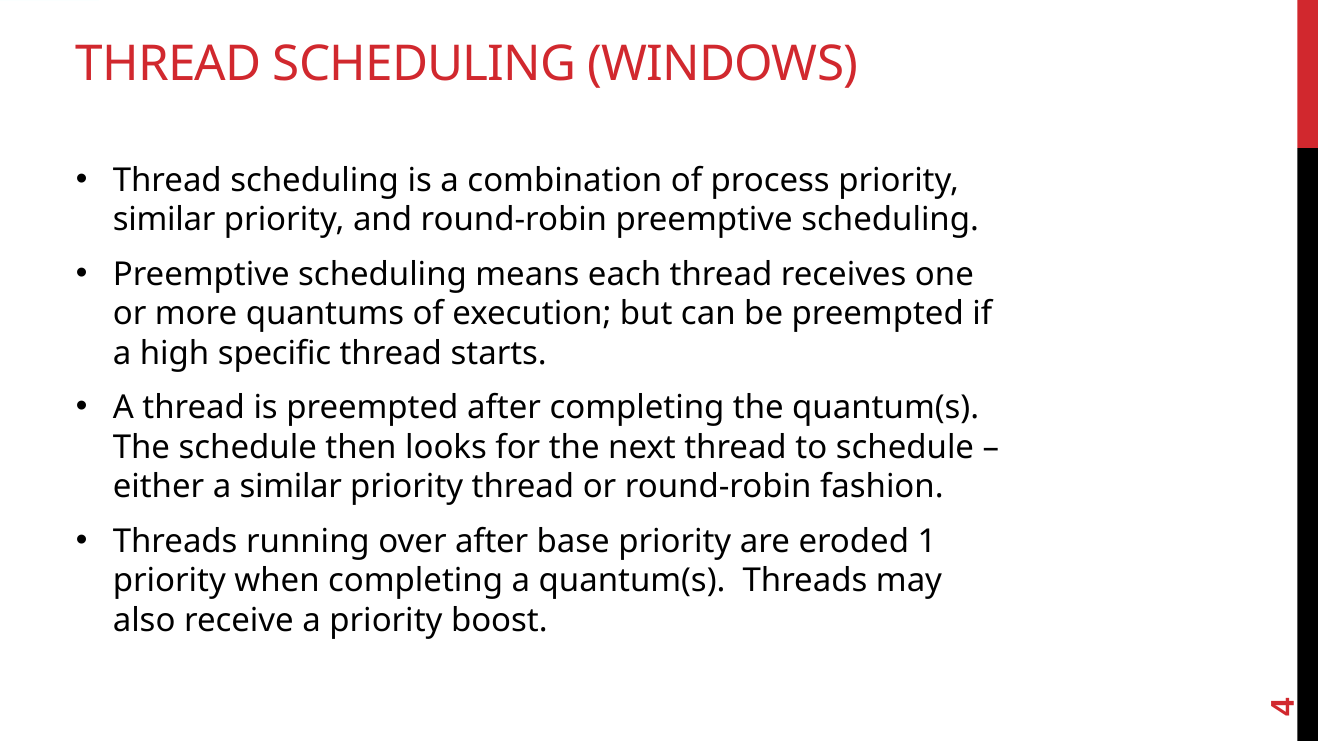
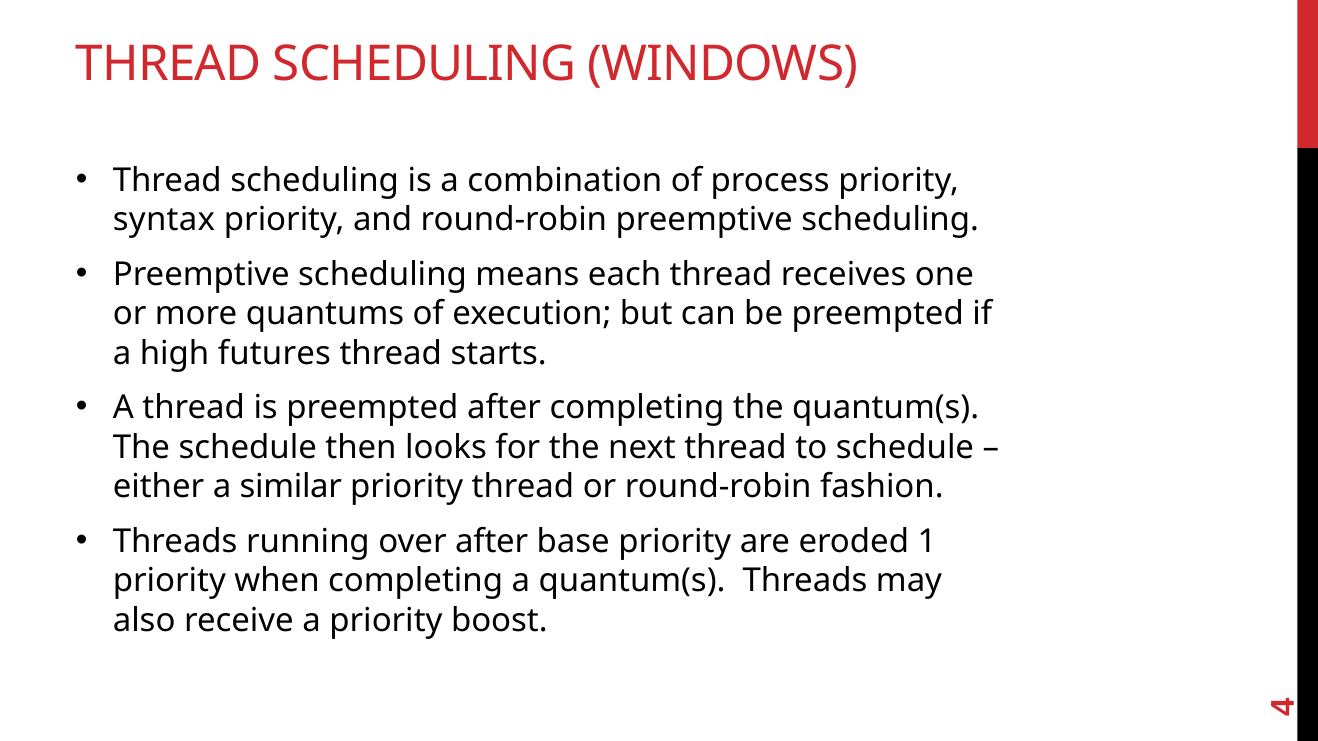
similar at (164, 220): similar -> syntax
specific: specific -> futures
